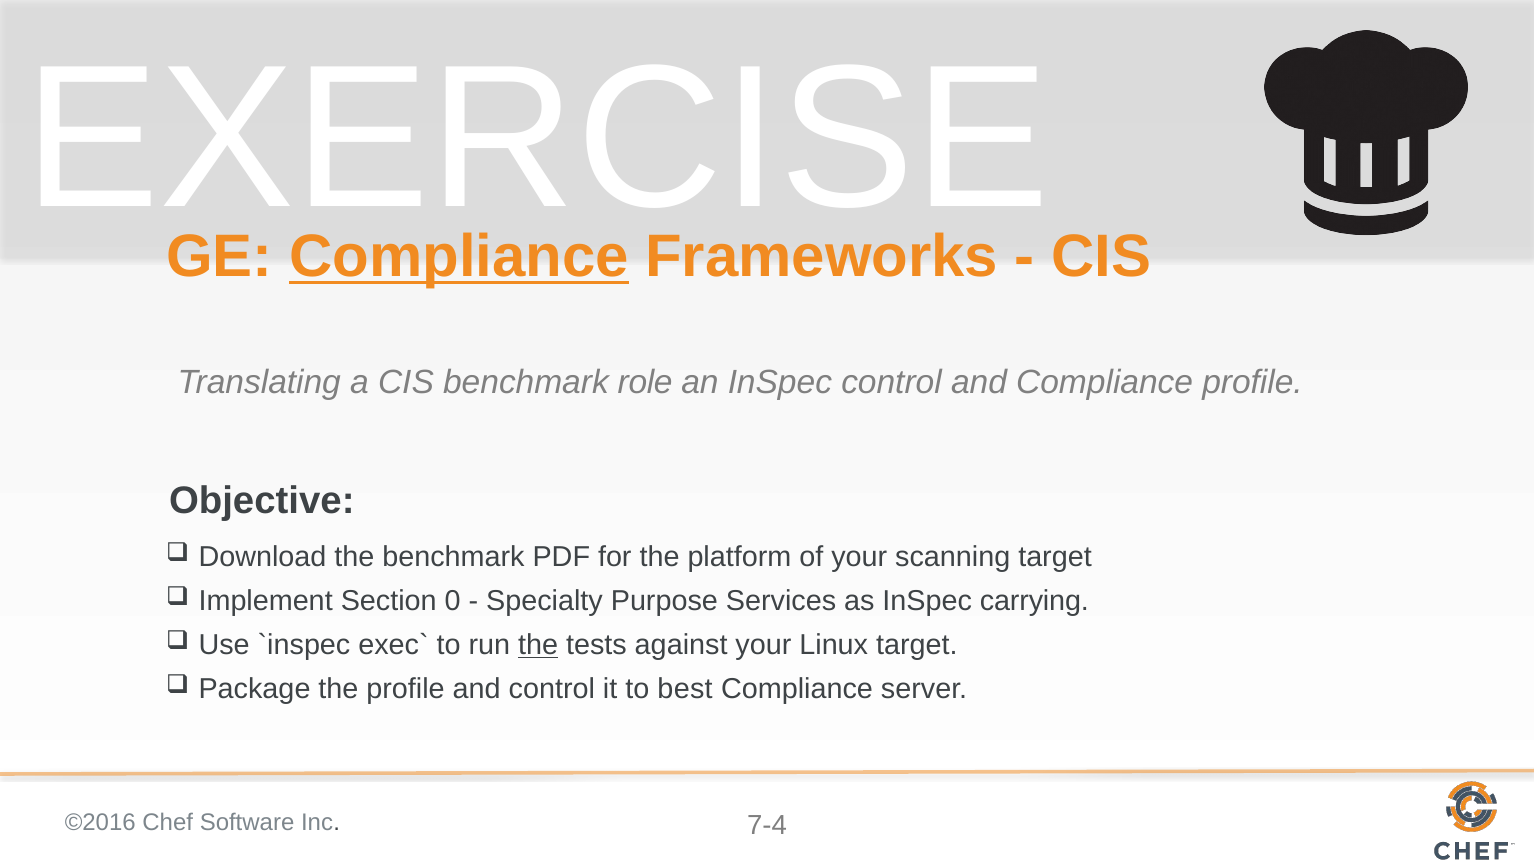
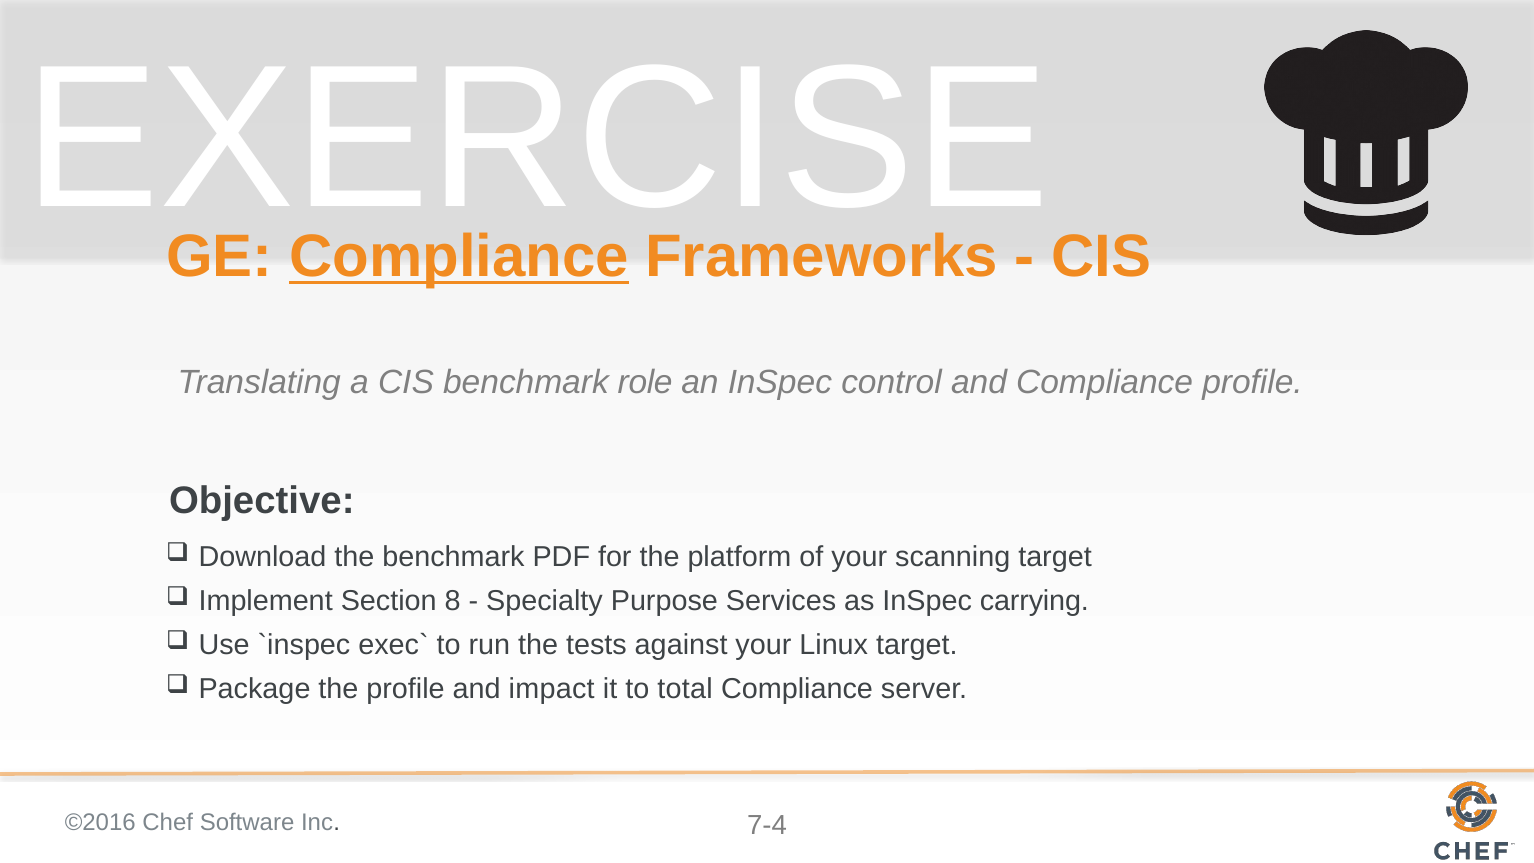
0: 0 -> 8
the at (538, 645) underline: present -> none
and control: control -> impact
best: best -> total
